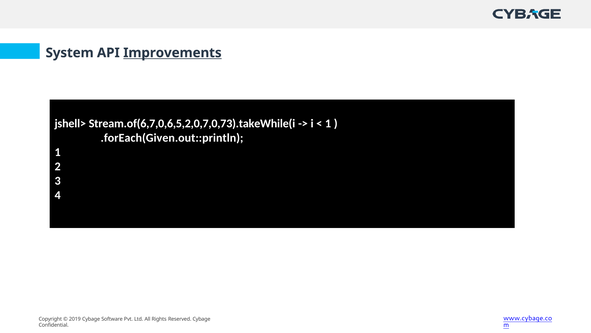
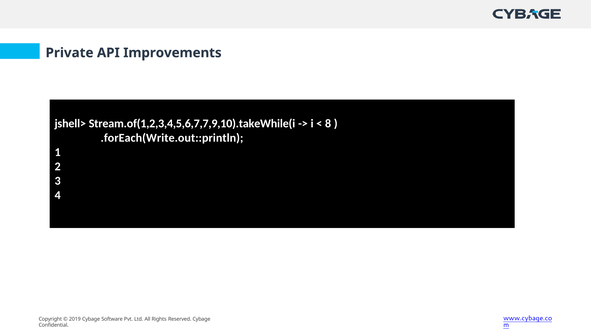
System: System -> Private
Improvements underline: present -> none
Stream.of(6,7,0,6,5,2,0,7,0,73).takeWhile(i: Stream.of(6,7,0,6,5,2,0,7,0,73).takeWhile(i -> Stream.of(1,2,3,4,5,6,7,7,9,10).takeWhile(i
1 at (328, 123): 1 -> 8
.forEach(Given.out::println: .forEach(Given.out::println -> .forEach(Write.out::println
